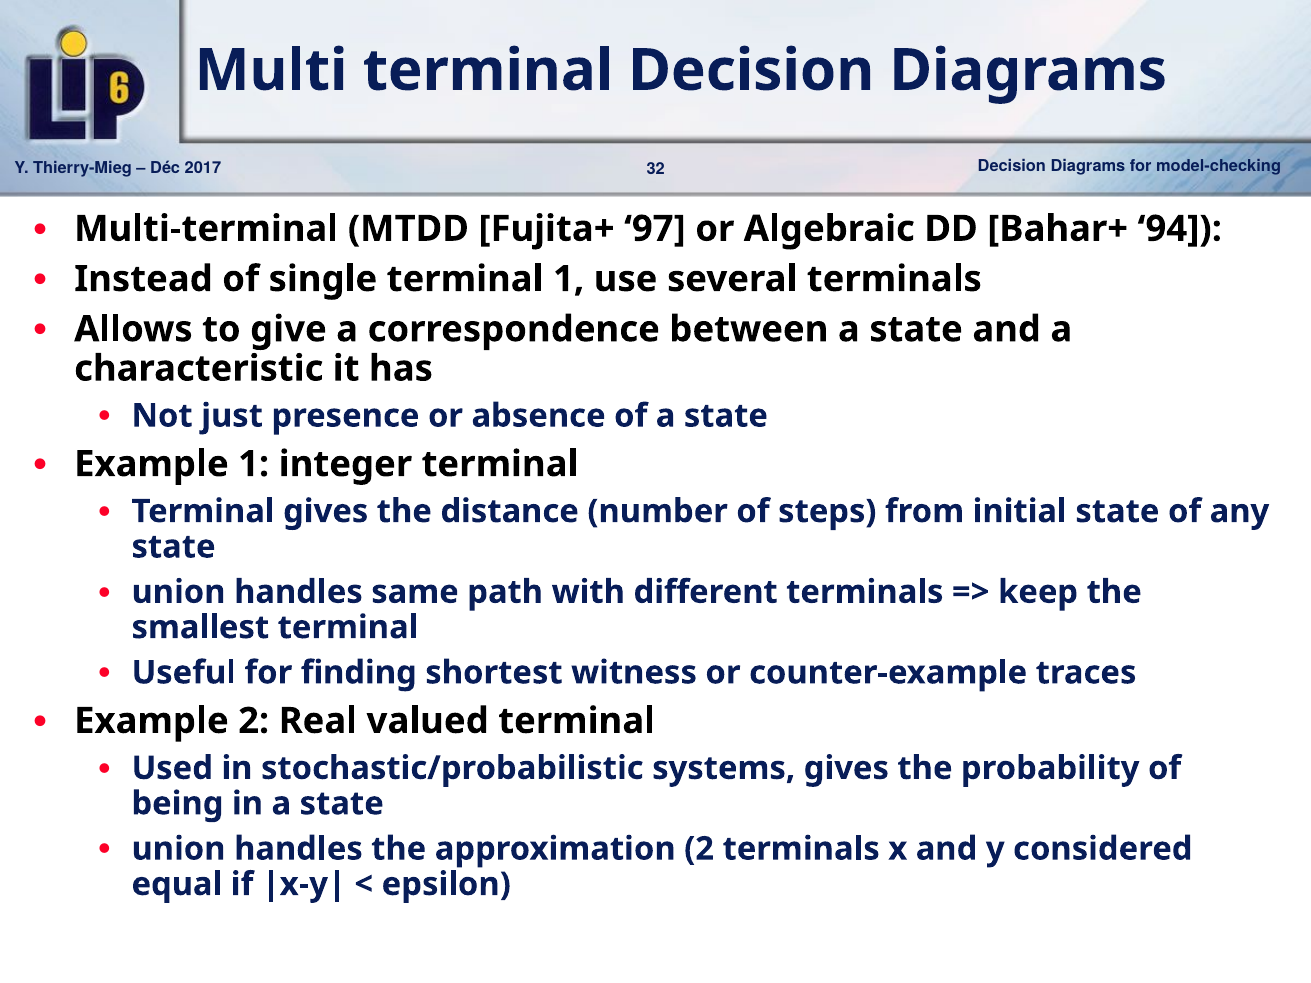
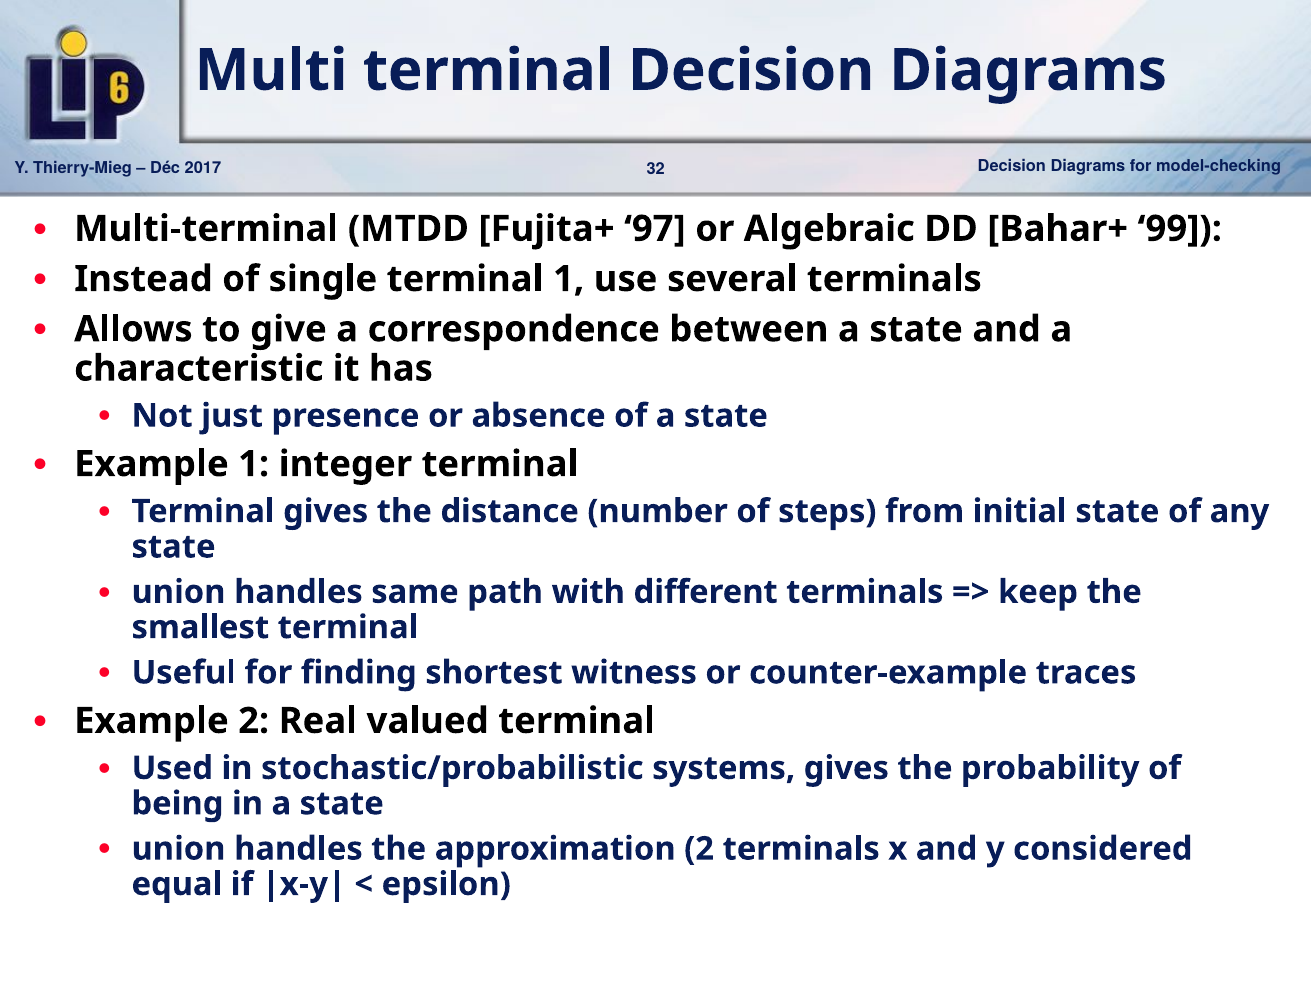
94: 94 -> 99
